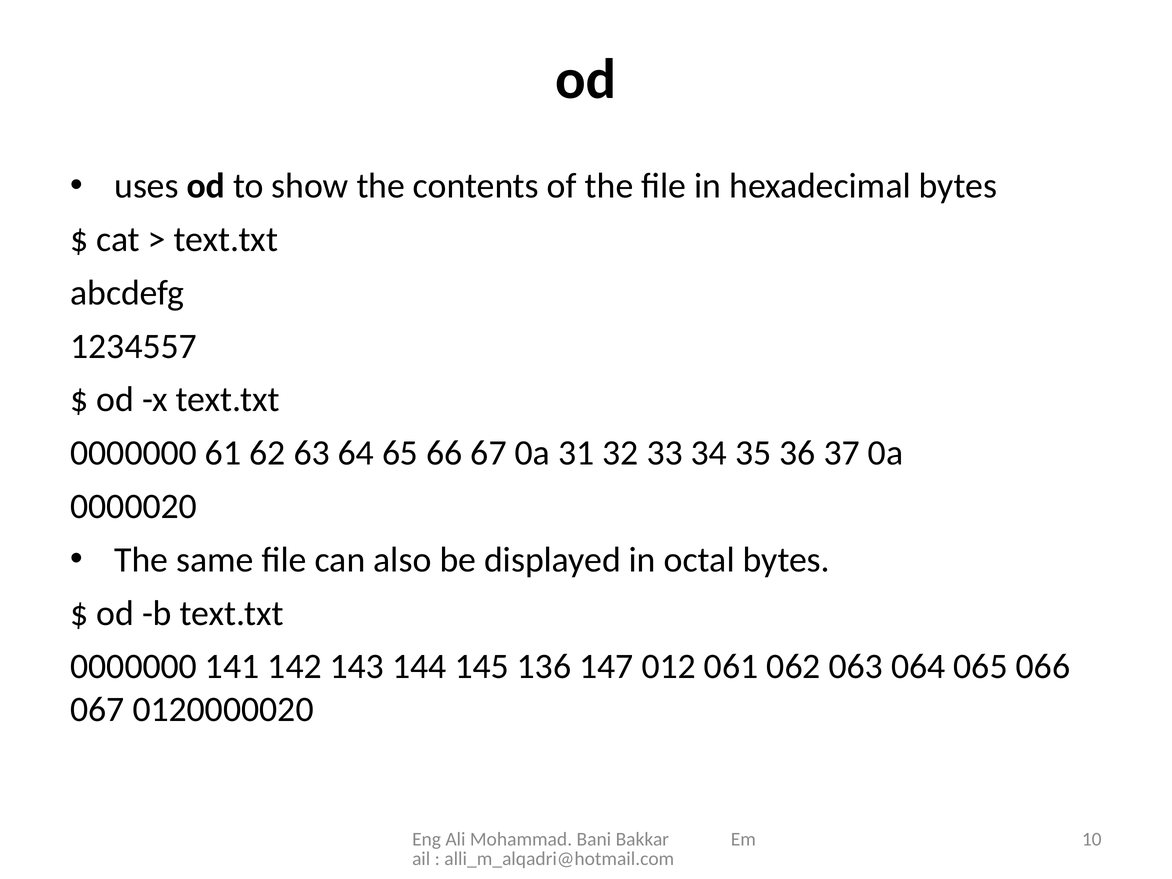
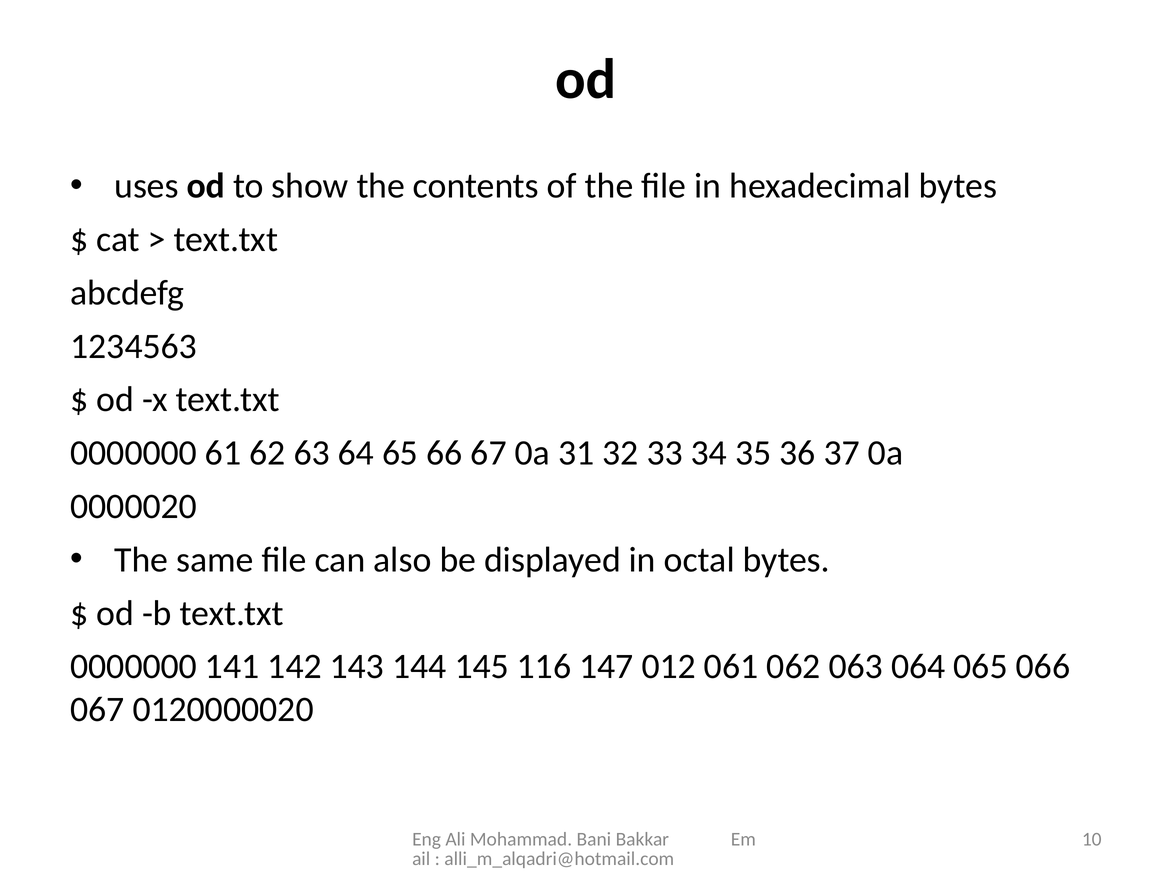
1234557: 1234557 -> 1234563
136: 136 -> 116
